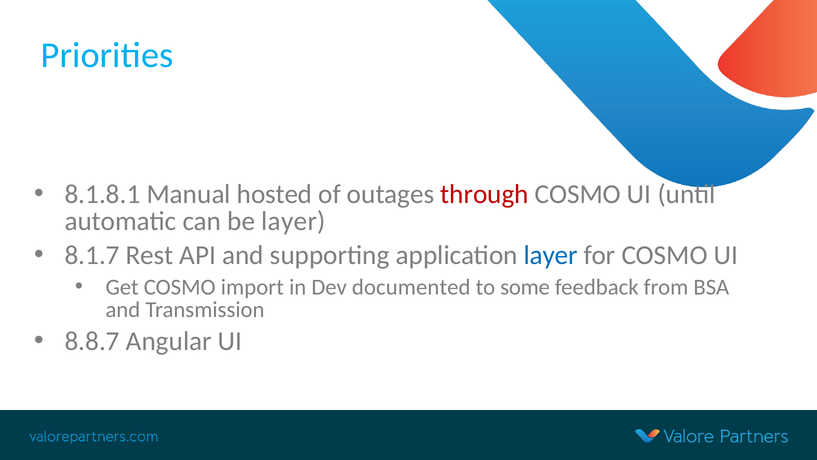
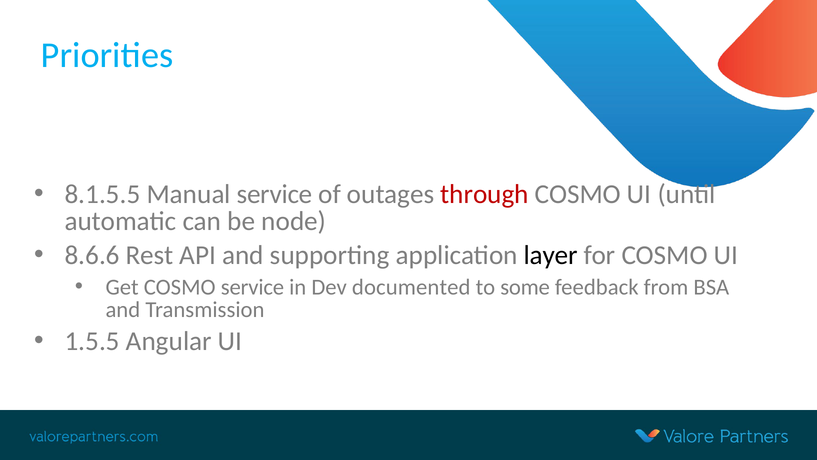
8.1.8.1: 8.1.8.1 -> 8.1.5.5
Manual hosted: hosted -> service
be layer: layer -> node
8.1.7: 8.1.7 -> 8.6.6
layer at (551, 255) colour: blue -> black
COSMO import: import -> service
8.8.7: 8.8.7 -> 1.5.5
